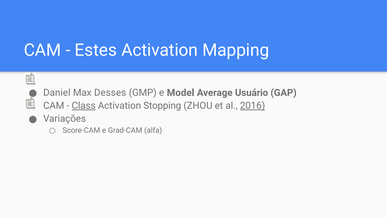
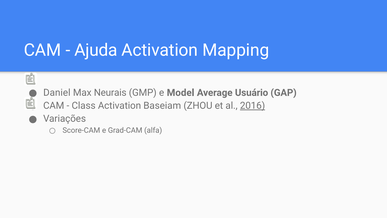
Estes: Estes -> Ajuda
Desses: Desses -> Neurais
Class underline: present -> none
Stopping: Stopping -> Baseiam
